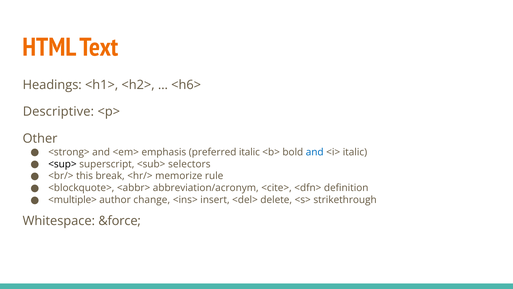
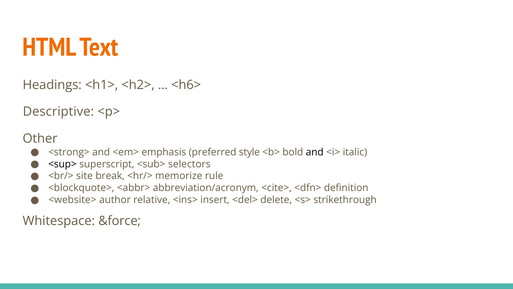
preferred italic: italic -> style
and at (315, 152) colour: blue -> black
this: this -> site
<multiple>: <multiple> -> <website>
change: change -> relative
